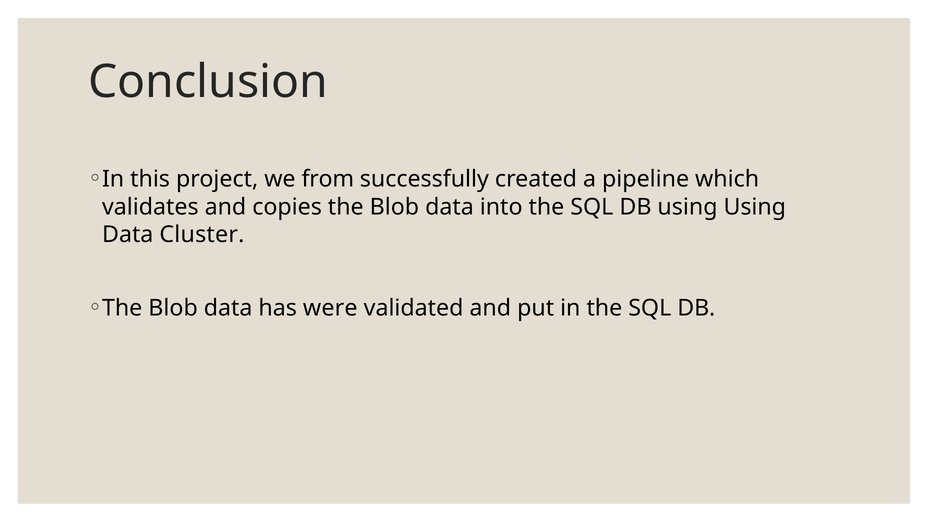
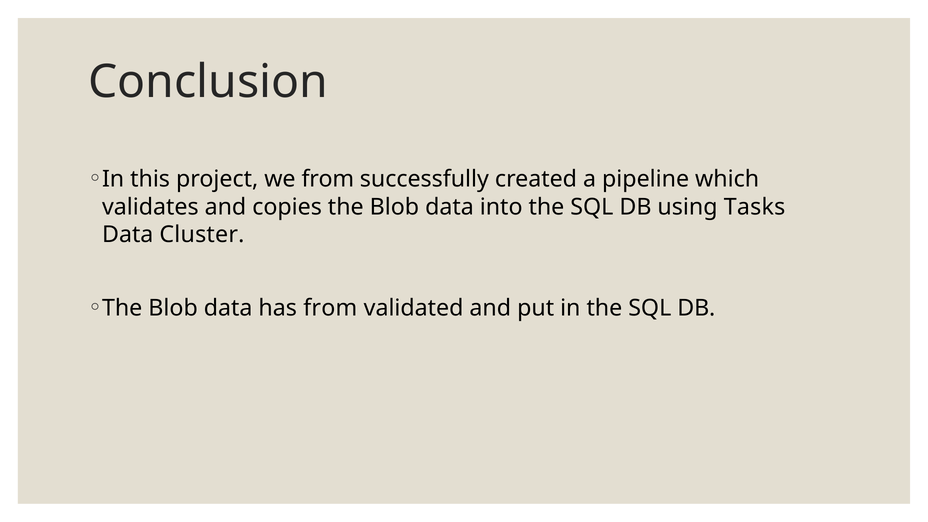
using Using: Using -> Tasks
has were: were -> from
